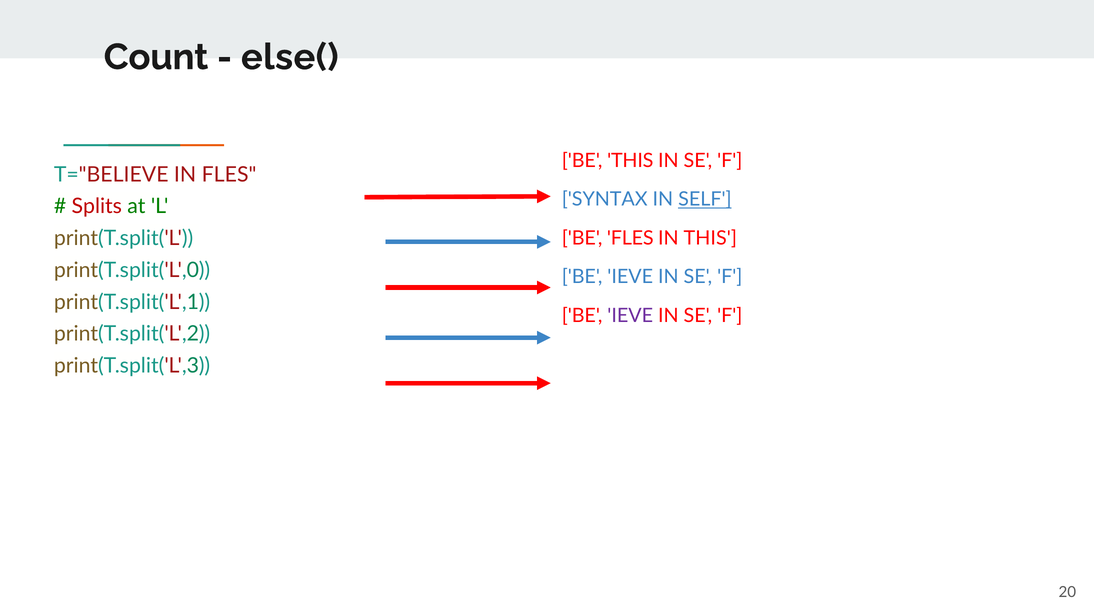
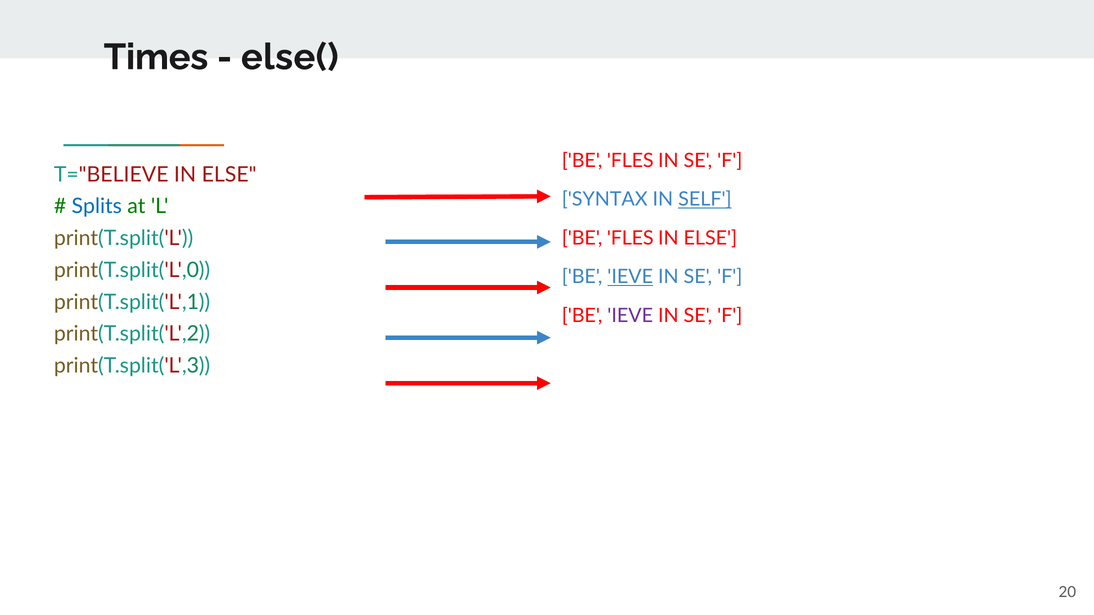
Count: Count -> Times
THIS at (630, 161): THIS -> FLES
T="BELIEVE IN FLES: FLES -> ELSE
Splits colour: red -> blue
THIS at (710, 238): THIS -> ELSE
IEVE at (630, 277) underline: none -> present
